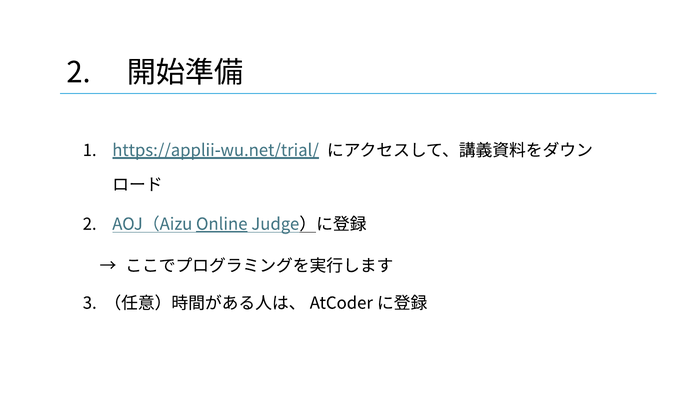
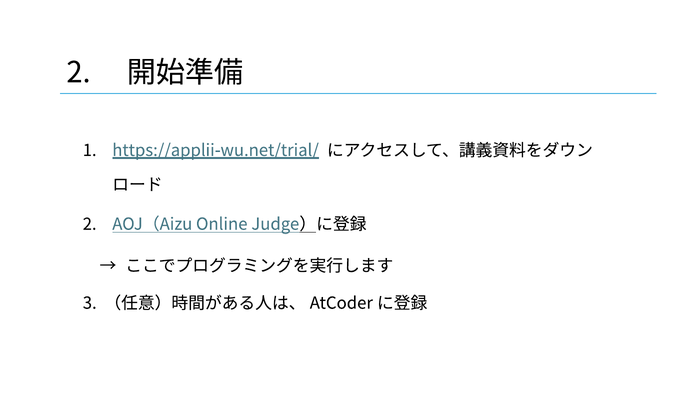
Online underline: present -> none
